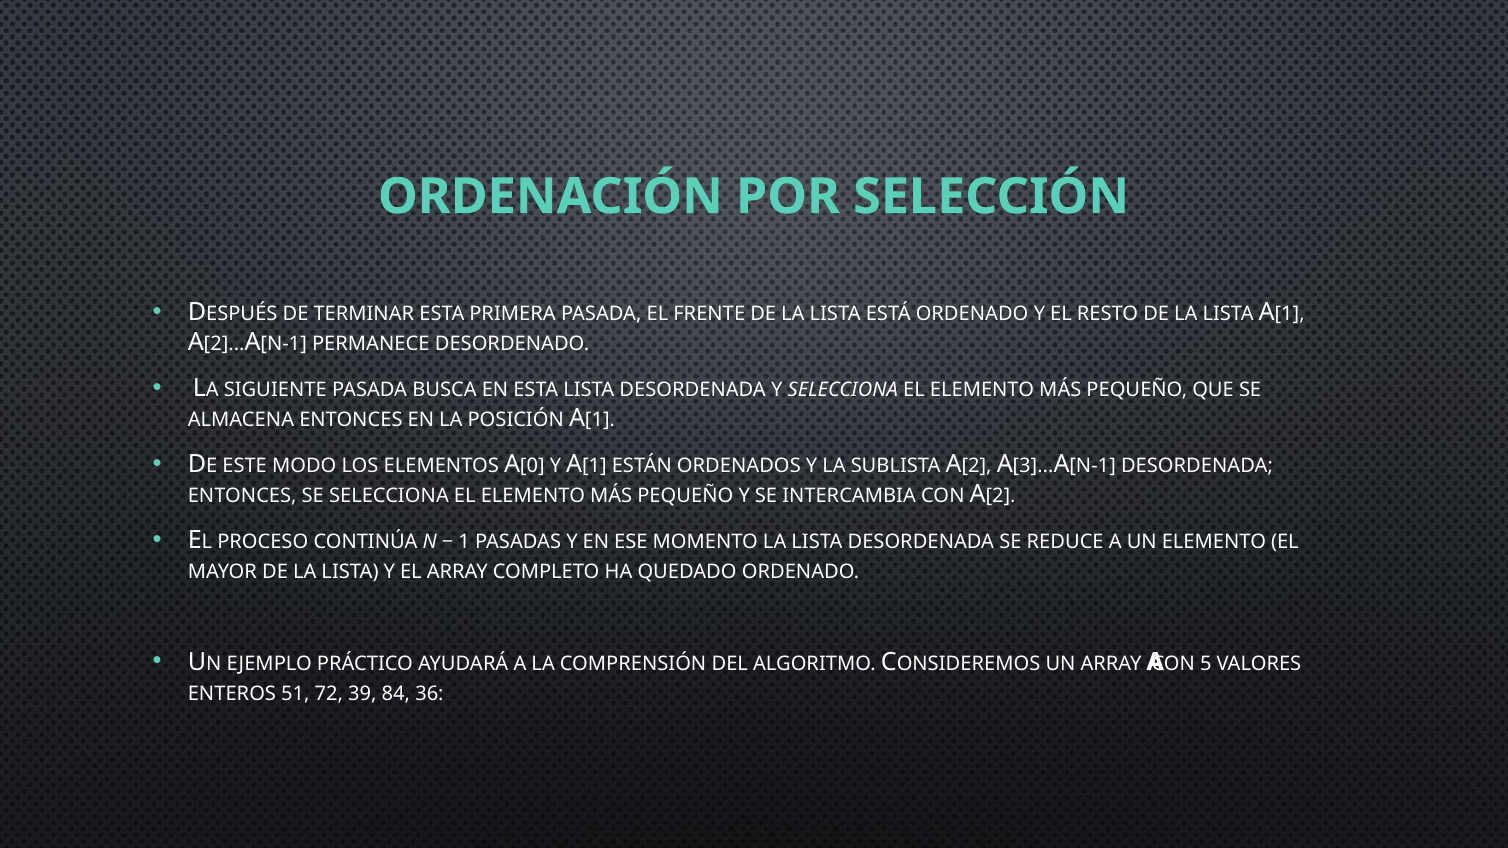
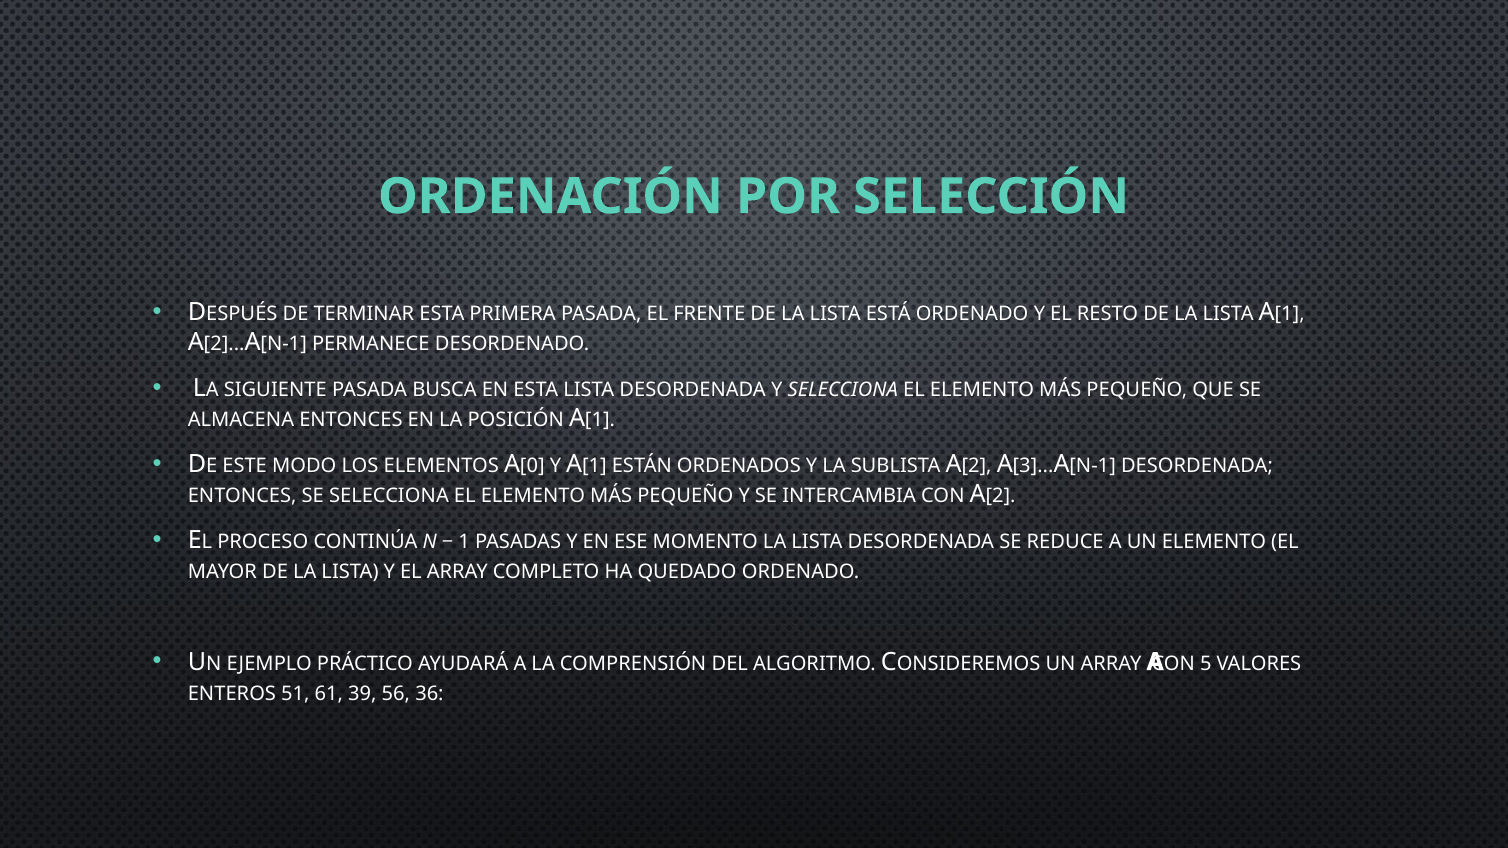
72: 72 -> 61
84: 84 -> 56
